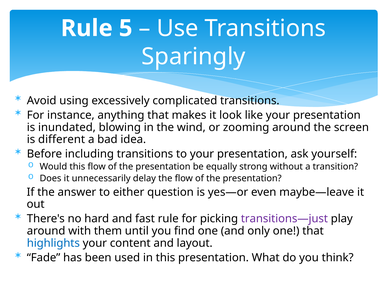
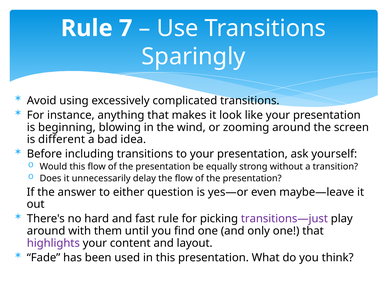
5: 5 -> 7
inundated: inundated -> beginning
highlights colour: blue -> purple
